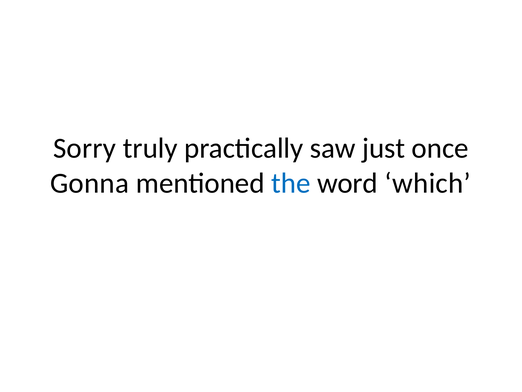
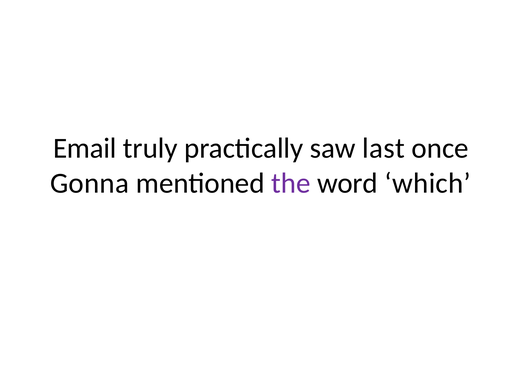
Sorry: Sorry -> Email
just: just -> last
the colour: blue -> purple
